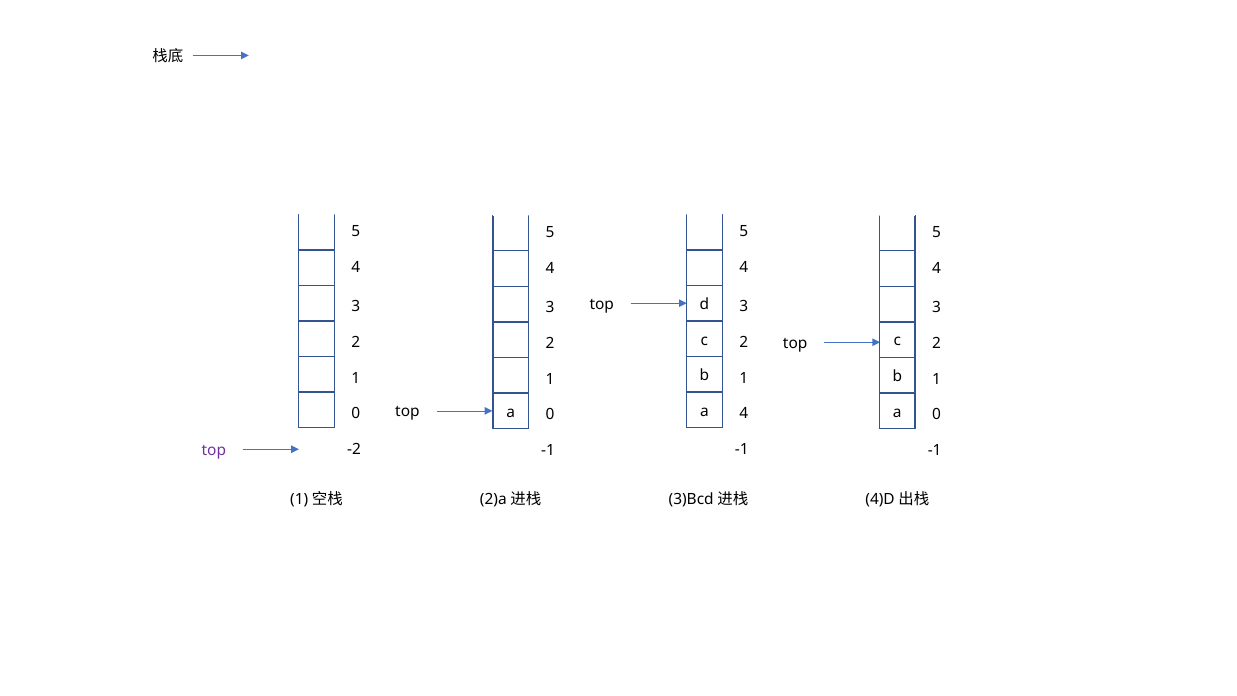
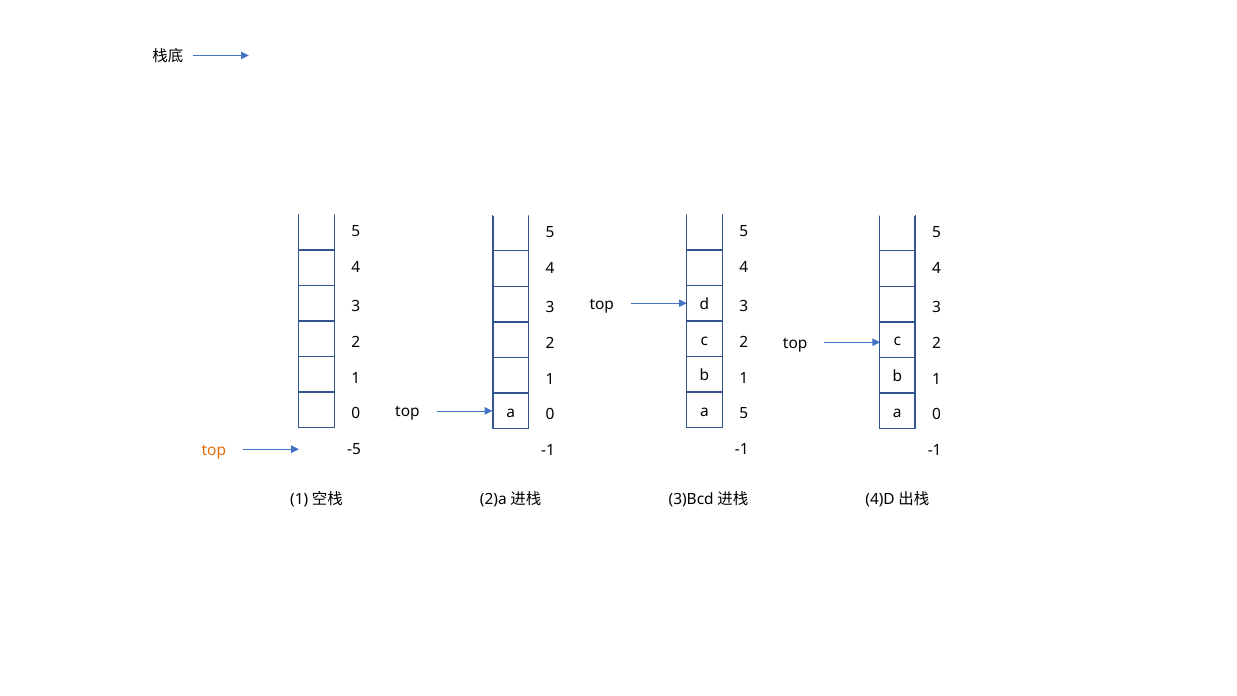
a 4: 4 -> 5
-2: -2 -> -5
top at (214, 450) colour: purple -> orange
